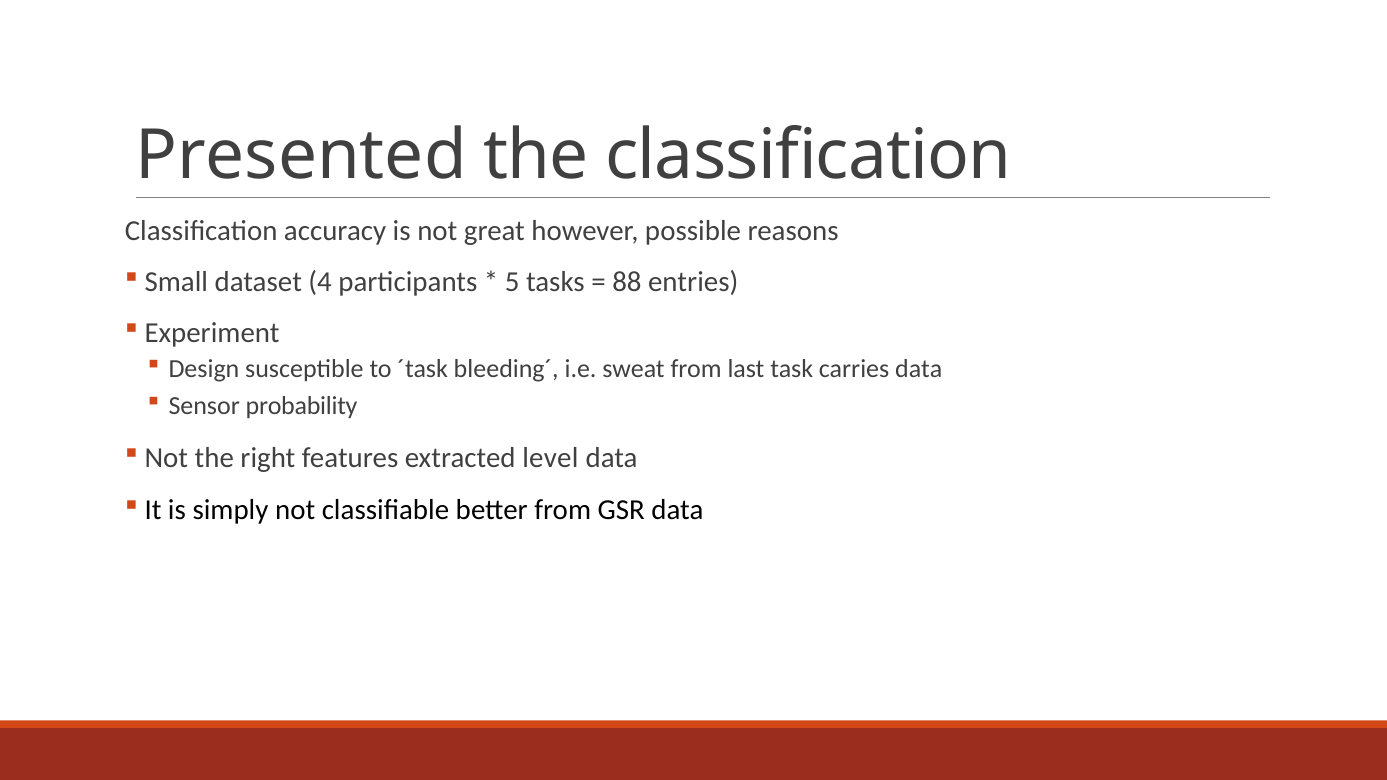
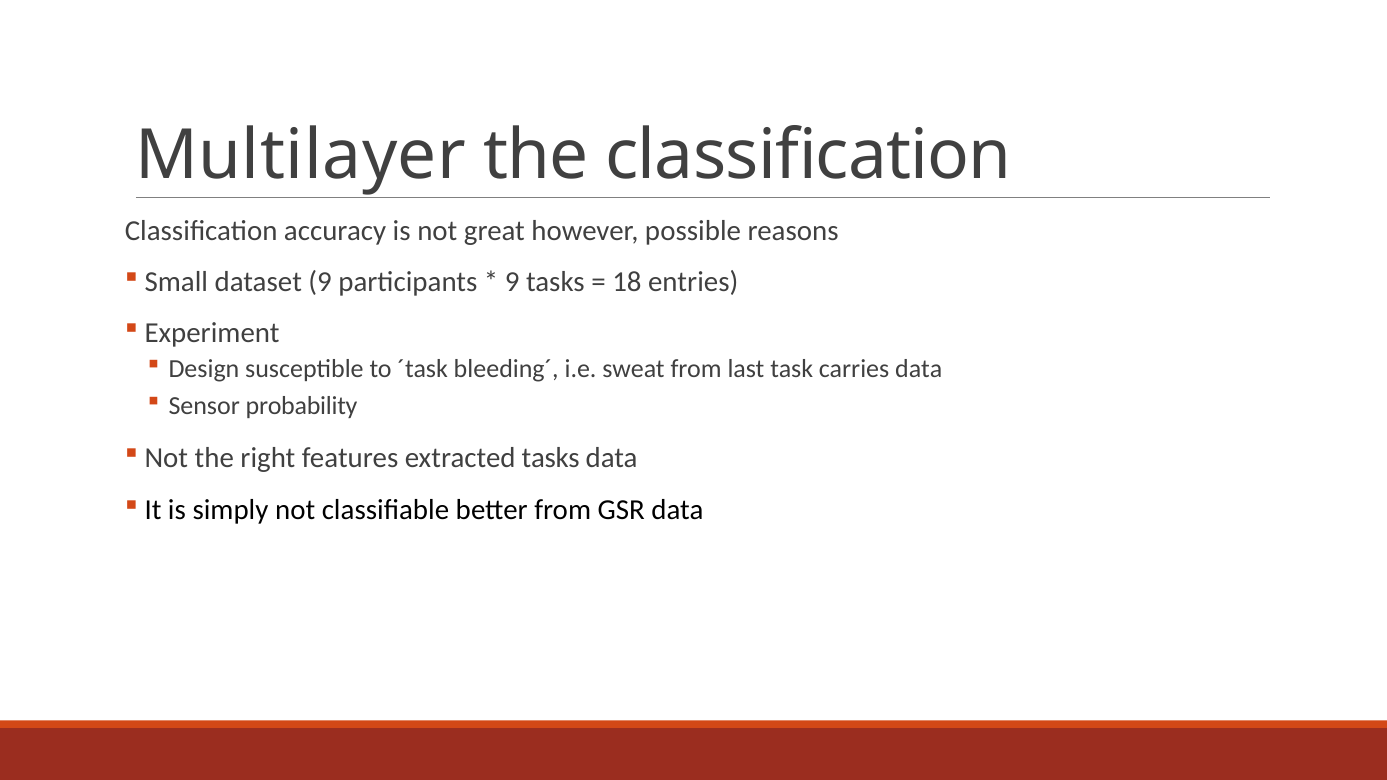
Presented: Presented -> Multilayer
dataset 4: 4 -> 9
5 at (512, 282): 5 -> 9
88: 88 -> 18
extracted level: level -> tasks
